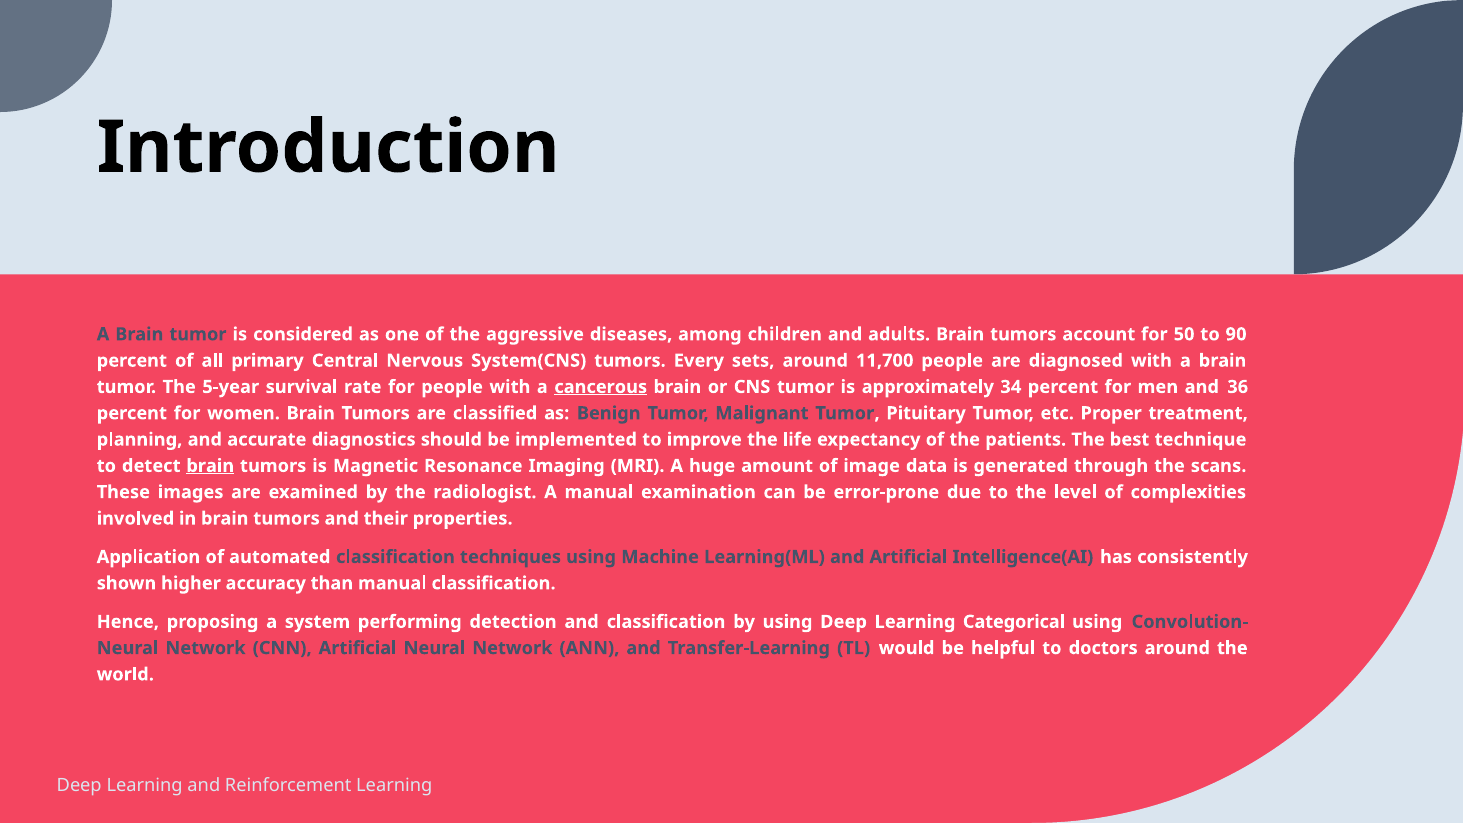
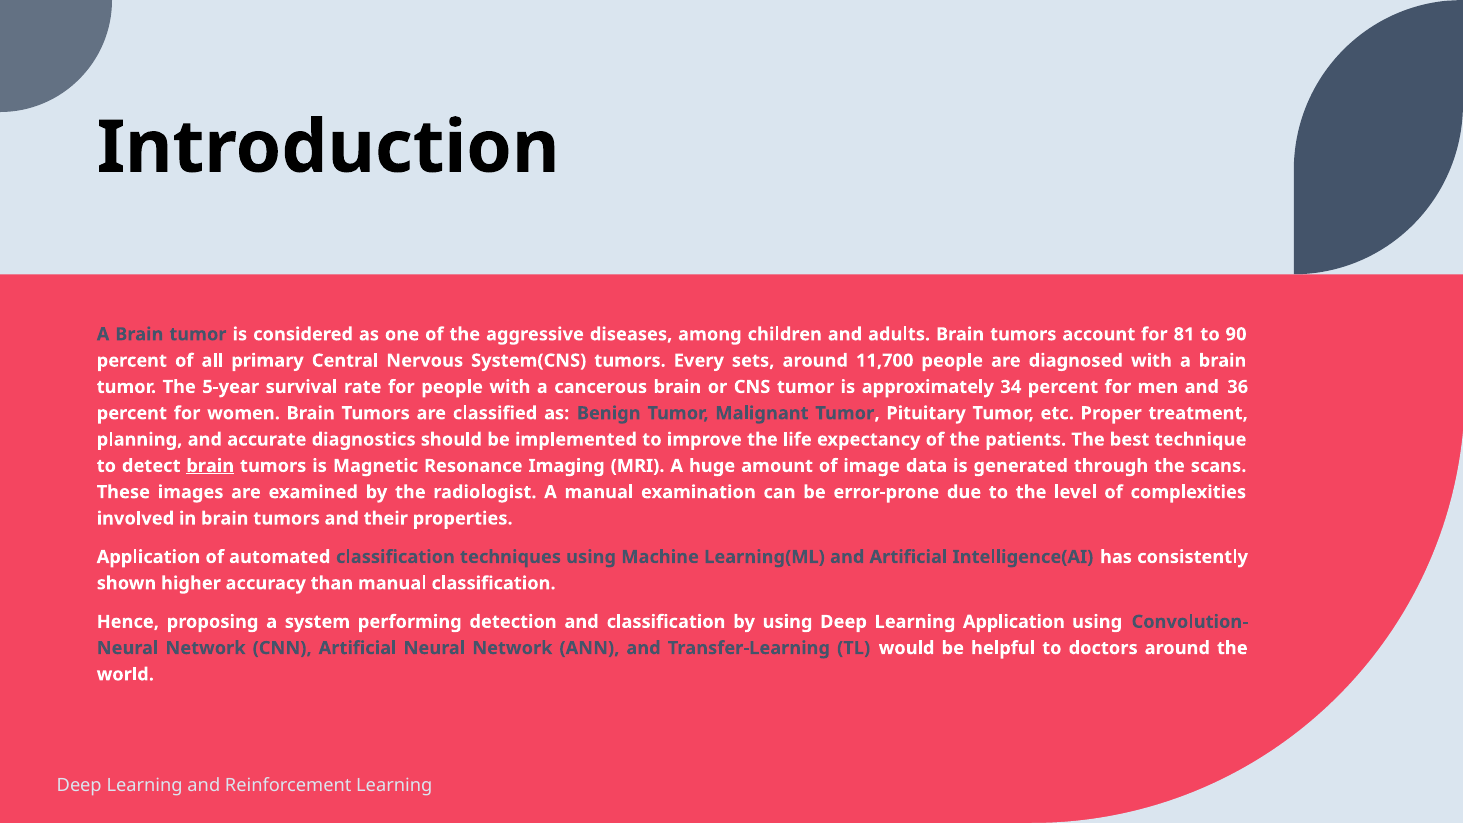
50: 50 -> 81
cancerous underline: present -> none
Learning Categorical: Categorical -> Application
